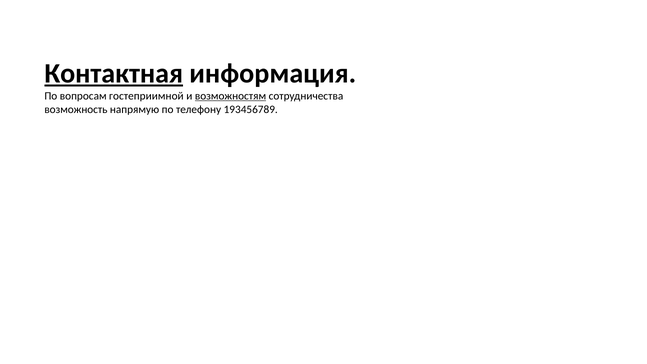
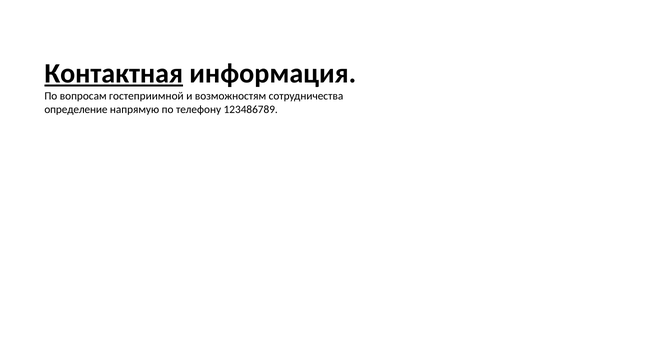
возможностям underline: present -> none
возможность: возможность -> определение
193456789: 193456789 -> 123486789
